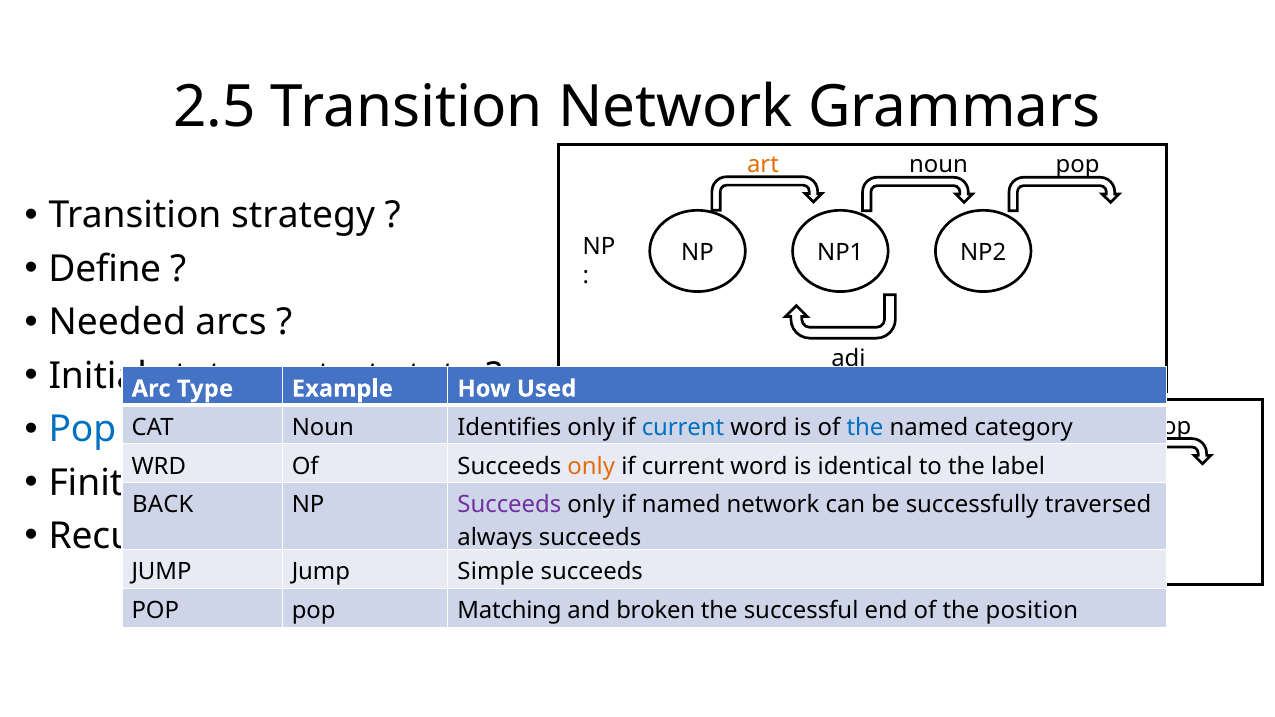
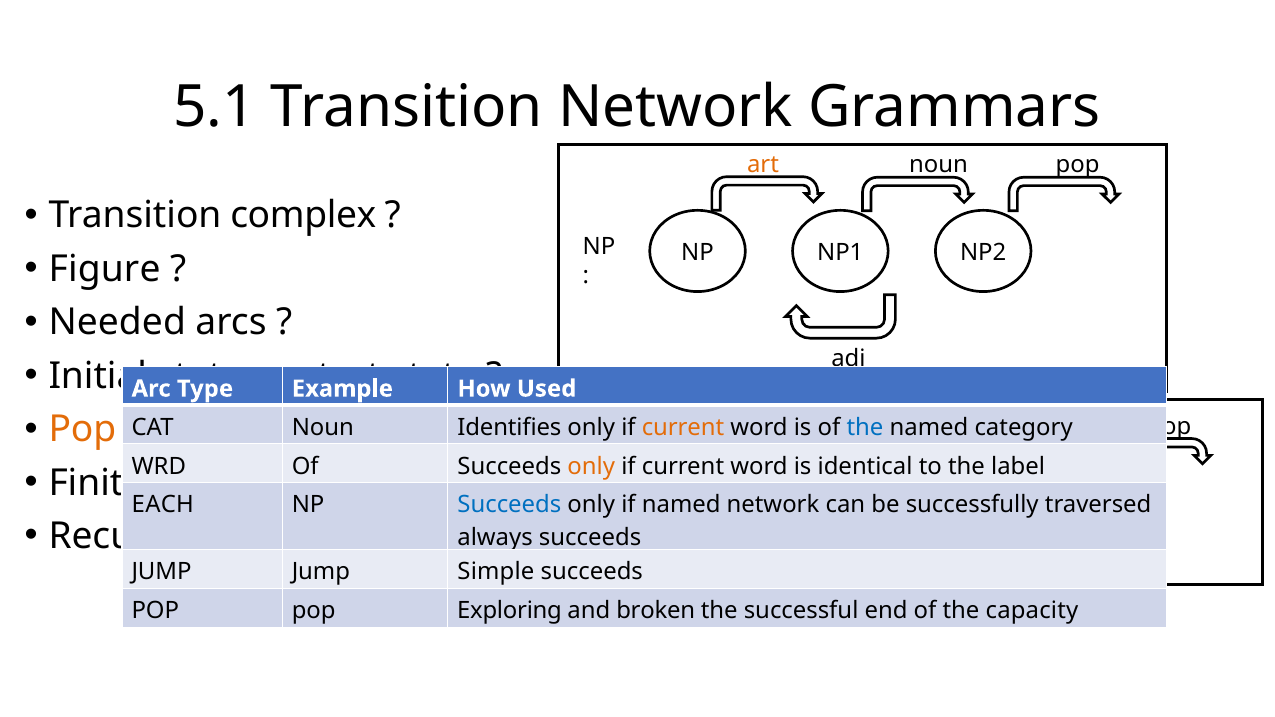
2.5: 2.5 -> 5.1
strategy: strategy -> complex
Define: Define -> Figure
Pop at (82, 429) colour: blue -> orange
current at (683, 428) colour: blue -> orange
BACK: BACK -> EACH
Succeeds at (509, 505) colour: purple -> blue
Matching: Matching -> Exploring
position: position -> capacity
